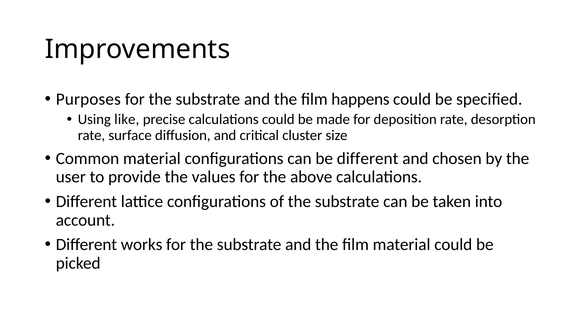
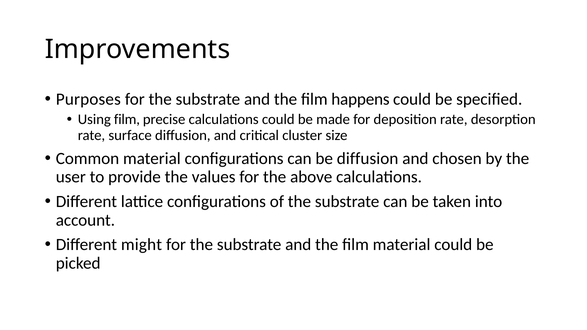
Using like: like -> film
be different: different -> diffusion
works: works -> might
